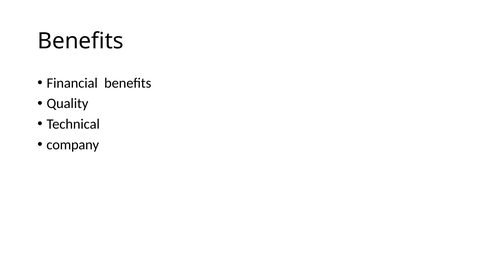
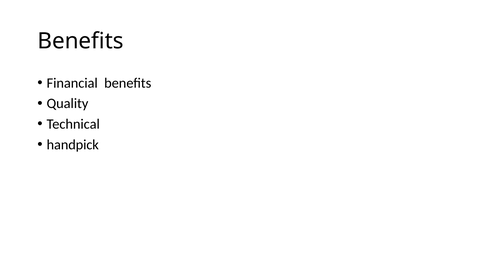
company: company -> handpick
